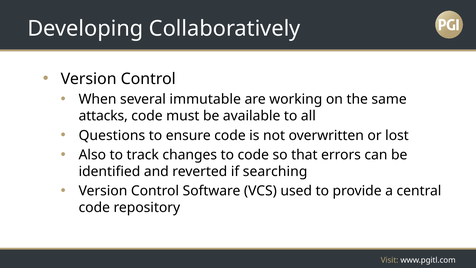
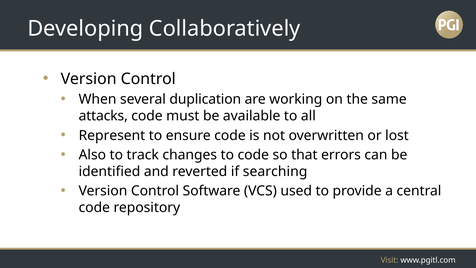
immutable: immutable -> duplication
Questions: Questions -> Represent
